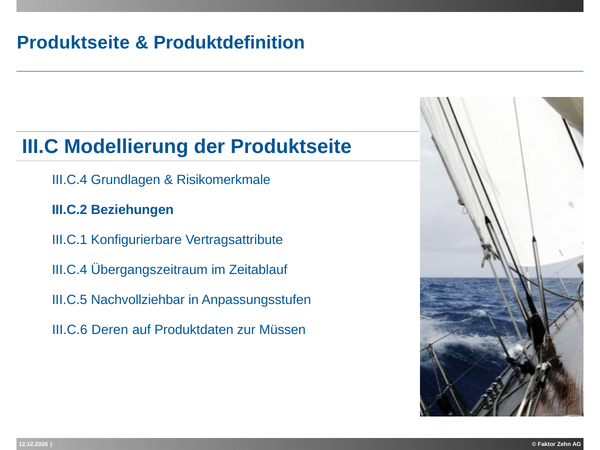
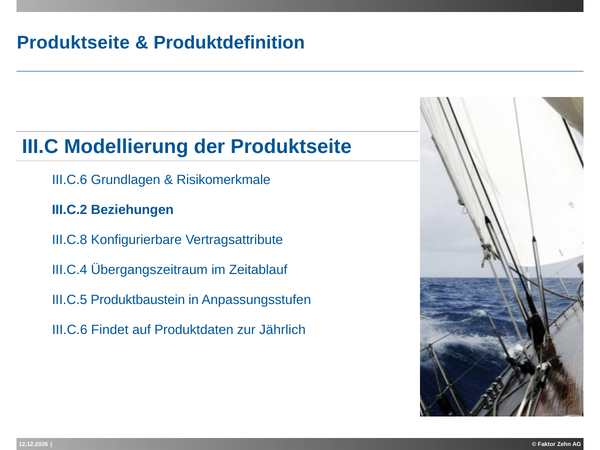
III.C.4 at (70, 180): III.C.4 -> III.C.6
III.C.1: III.C.1 -> III.C.8
Nachvollziehbar: Nachvollziehbar -> Produktbaustein
Deren: Deren -> Findet
Müssen: Müssen -> Jährlich
